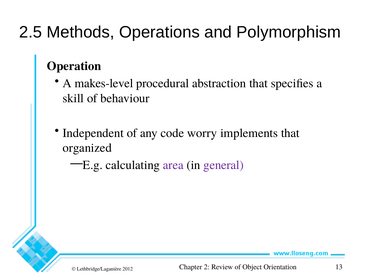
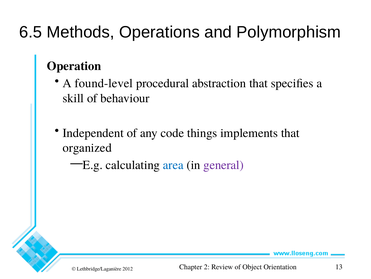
2.5: 2.5 -> 6.5
makes-level: makes-level -> found-level
worry: worry -> things
area colour: purple -> blue
